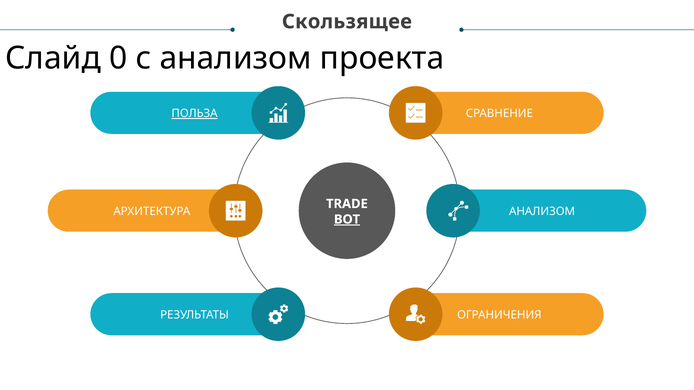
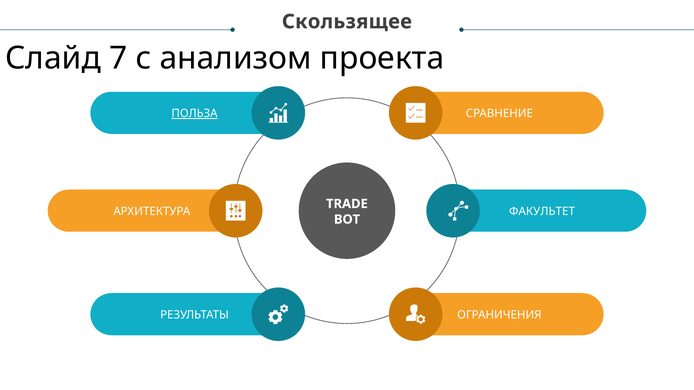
0: 0 -> 7
АНАЛИЗОМ at (542, 212): АНАЛИЗОМ -> ФАКУЛЬТЕТ
BOT underline: present -> none
